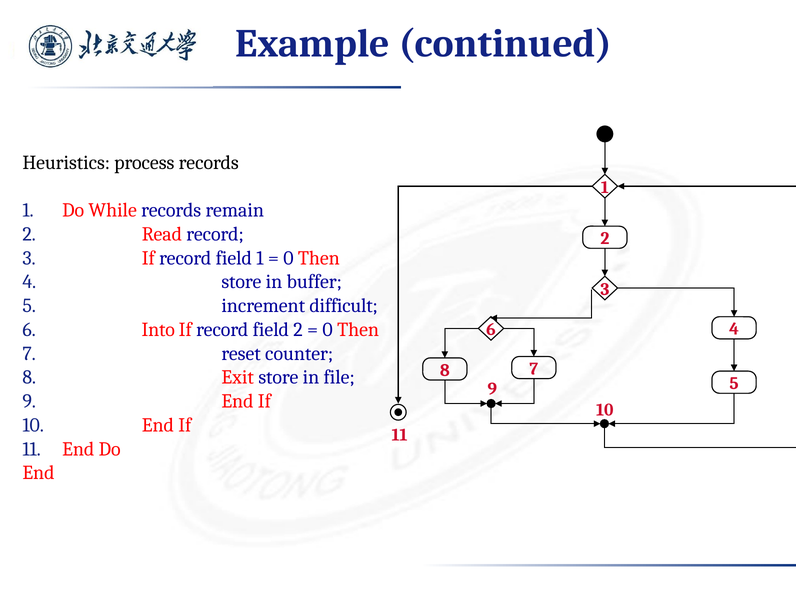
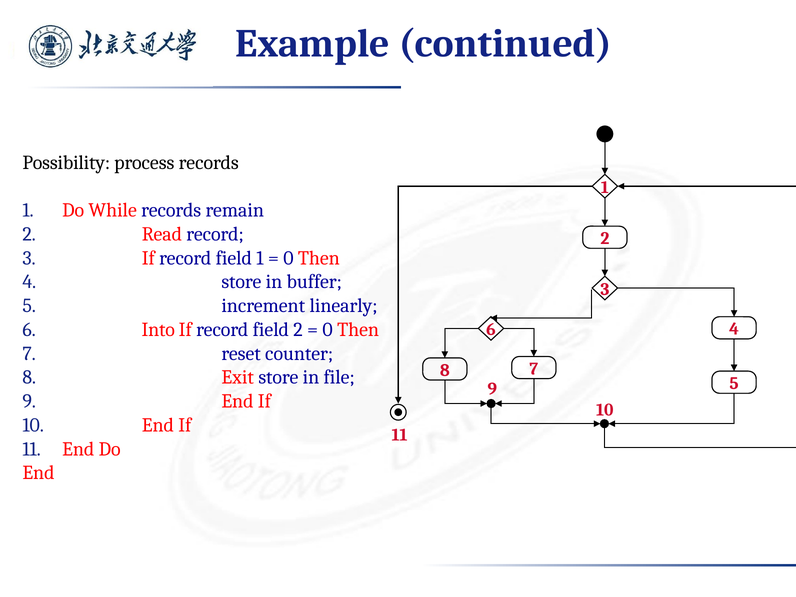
Heuristics: Heuristics -> Possibility
difficult: difficult -> linearly
